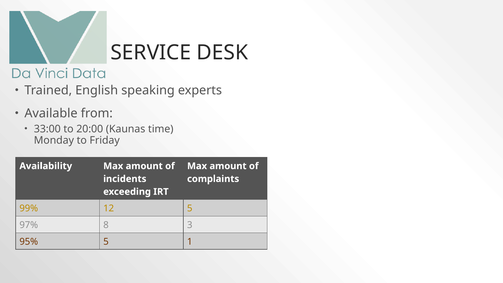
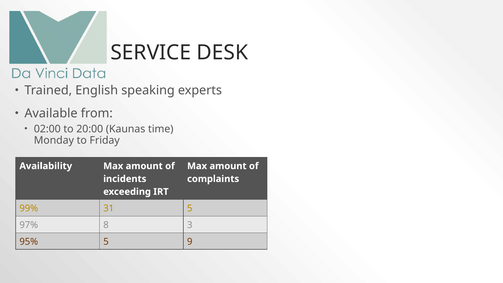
33:00: 33:00 -> 02:00
12: 12 -> 31
1: 1 -> 9
